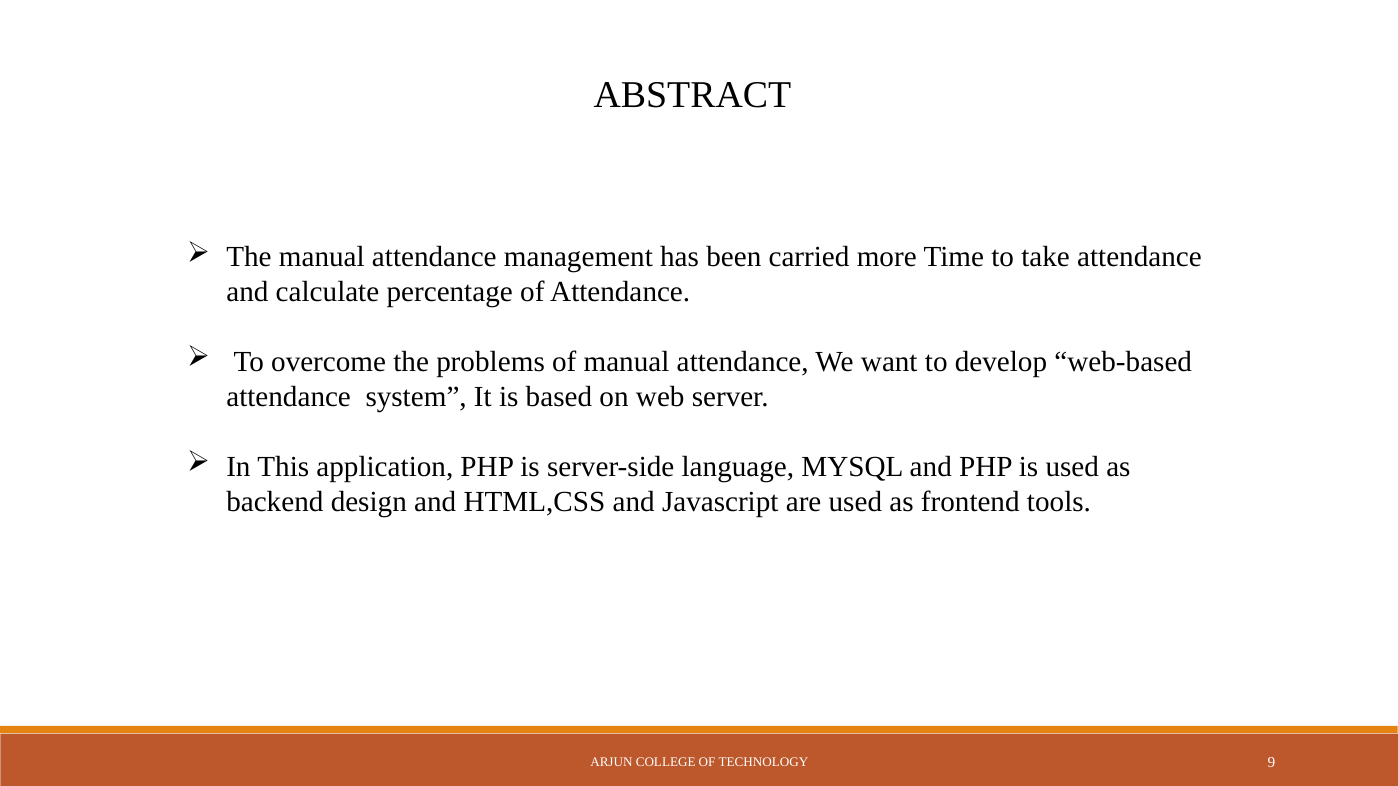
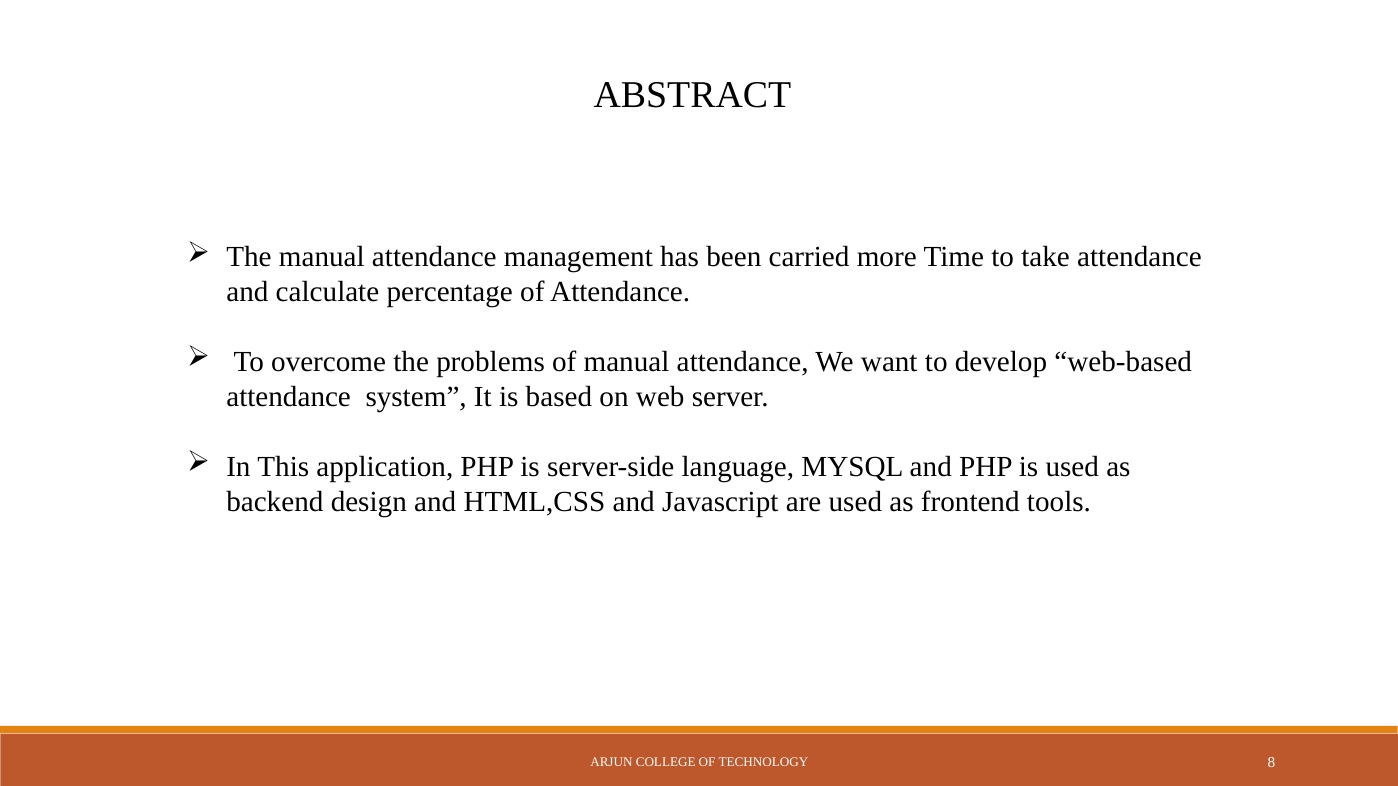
9: 9 -> 8
